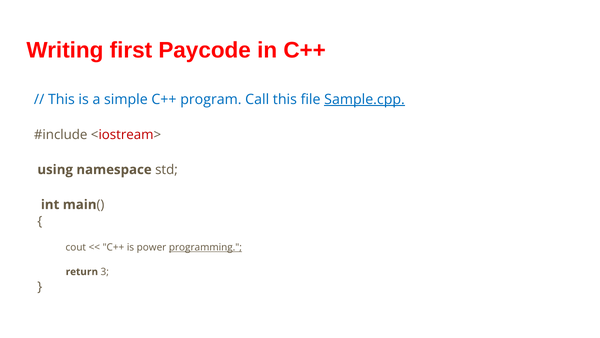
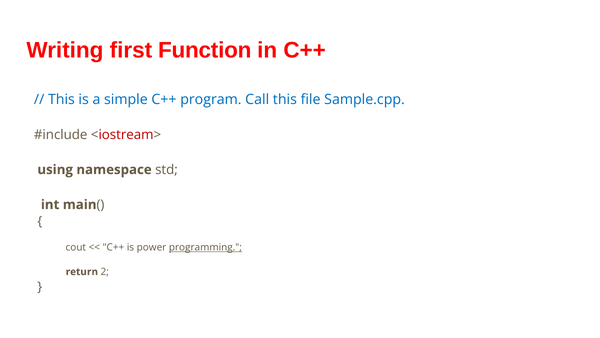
Paycode: Paycode -> Function
Sample.cpp underline: present -> none
3: 3 -> 2
